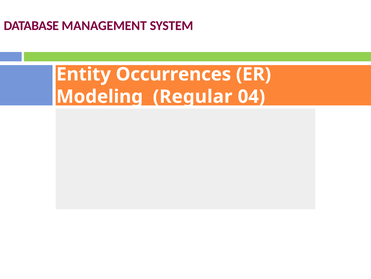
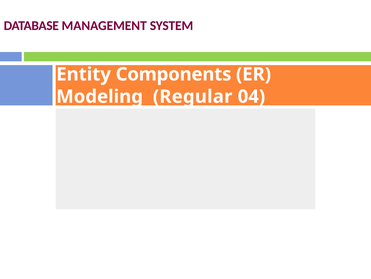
Occurrences: Occurrences -> Components
